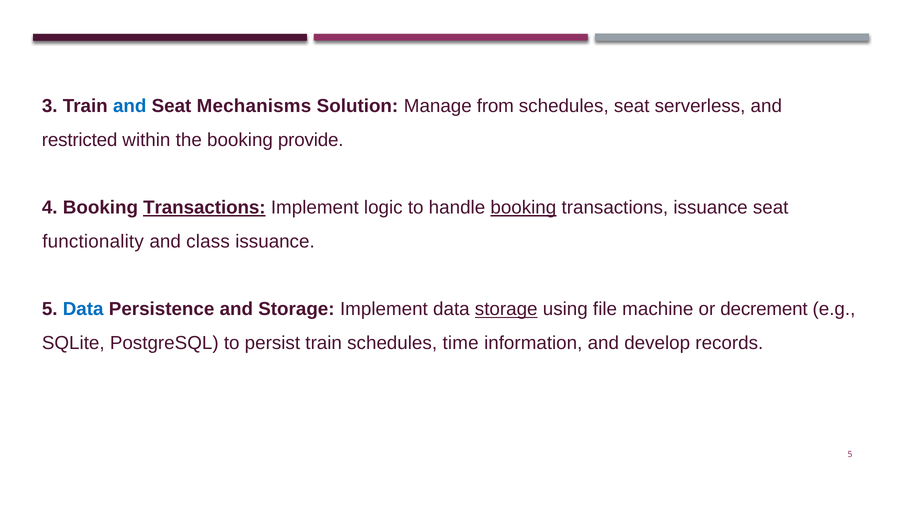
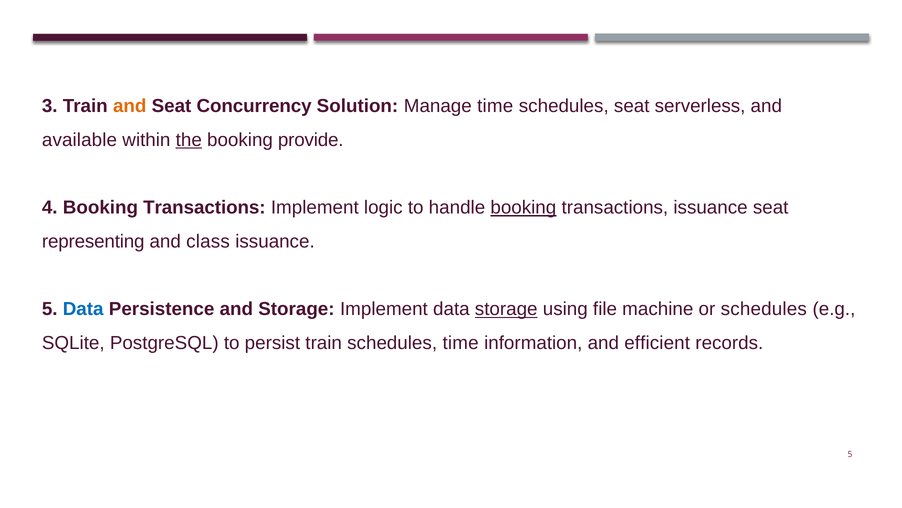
and at (130, 106) colour: blue -> orange
Mechanisms: Mechanisms -> Concurrency
Manage from: from -> time
restricted: restricted -> available
the underline: none -> present
Transactions at (204, 207) underline: present -> none
functionality: functionality -> representing
or decrement: decrement -> schedules
develop: develop -> efficient
